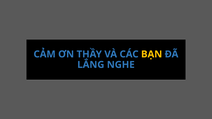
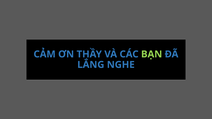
BẠN colour: yellow -> light green
